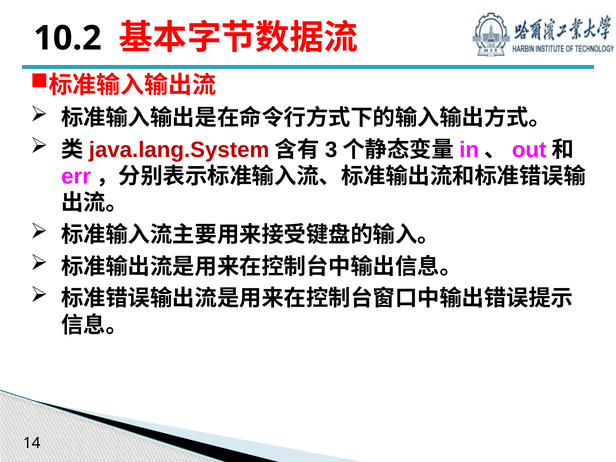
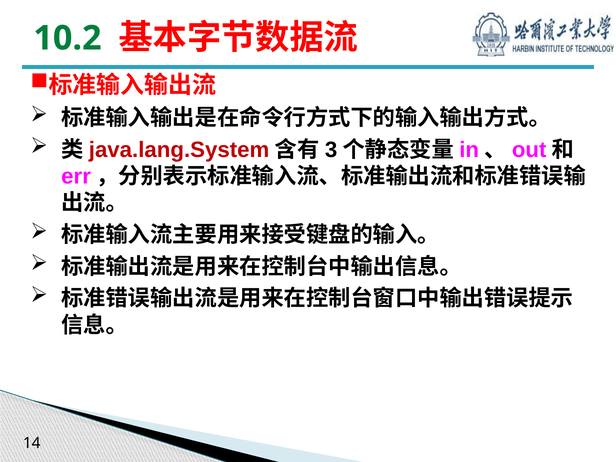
10.2 colour: black -> green
